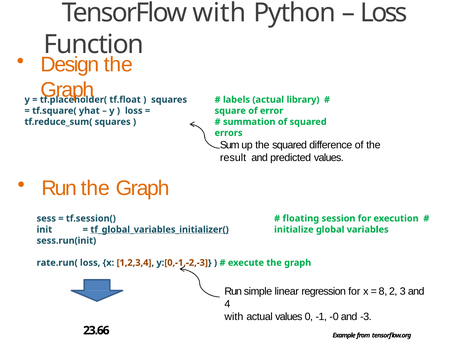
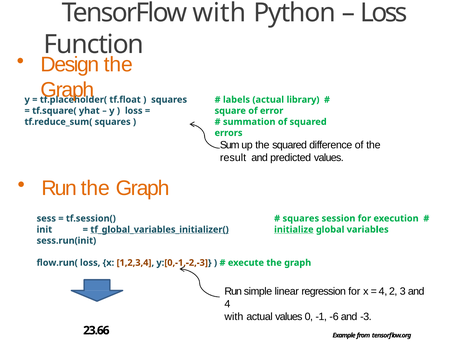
floating at (301, 219): floating -> squares
initialize underline: none -> present
rate.run(: rate.run( -> flow.run(
8 at (383, 291): 8 -> 4
-0: -0 -> -6
